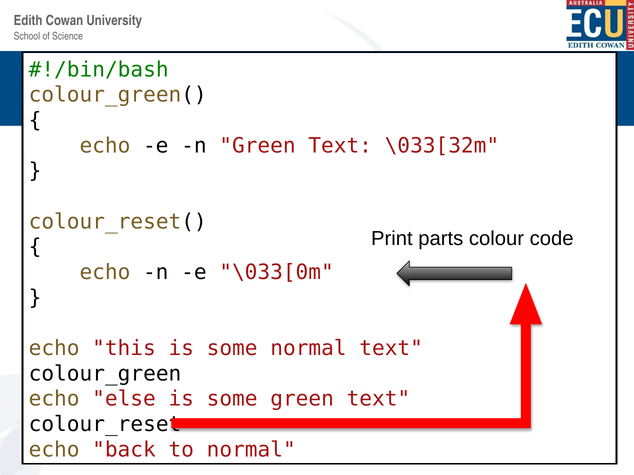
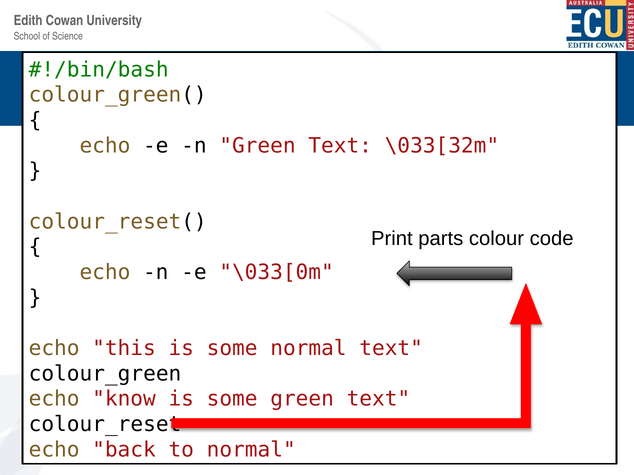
else: else -> know
